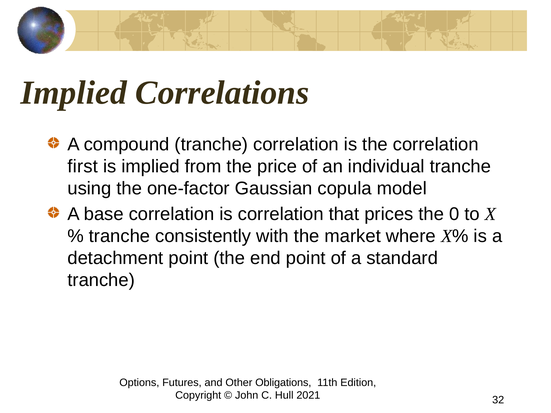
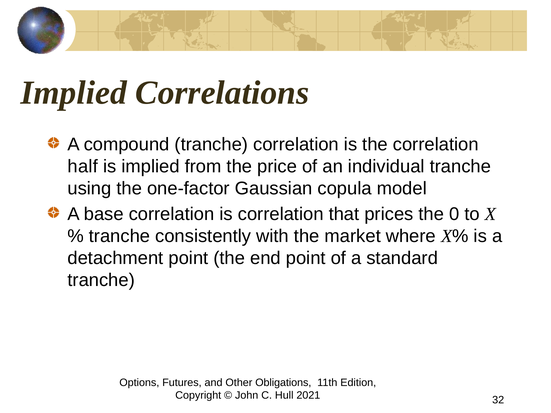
first: first -> half
